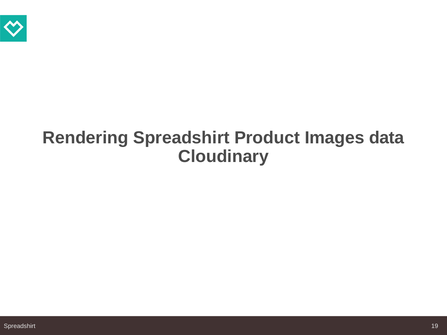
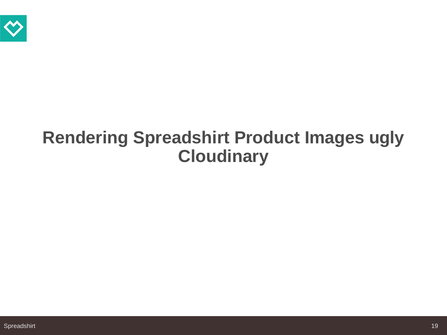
data: data -> ugly
